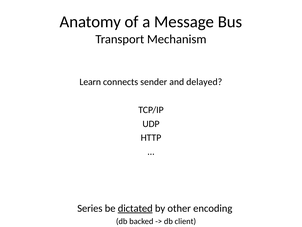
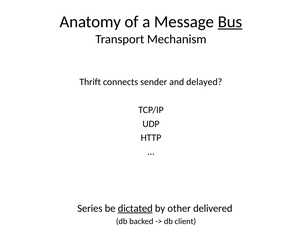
Bus underline: none -> present
Learn: Learn -> Thrift
encoding: encoding -> delivered
